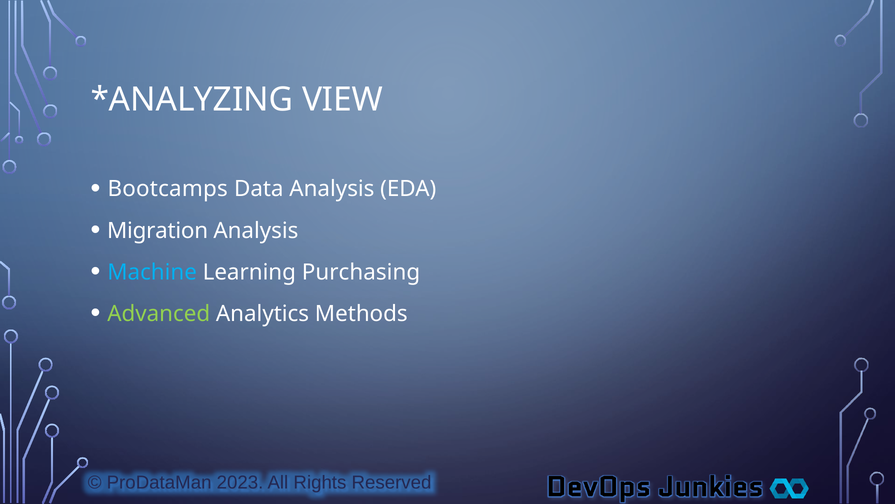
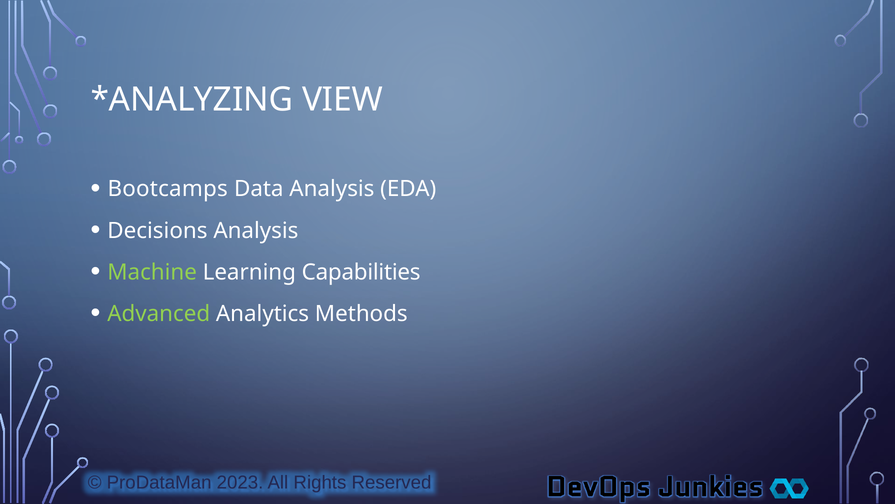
Migration: Migration -> Decisions
Machine colour: light blue -> light green
Purchasing: Purchasing -> Capabilities
